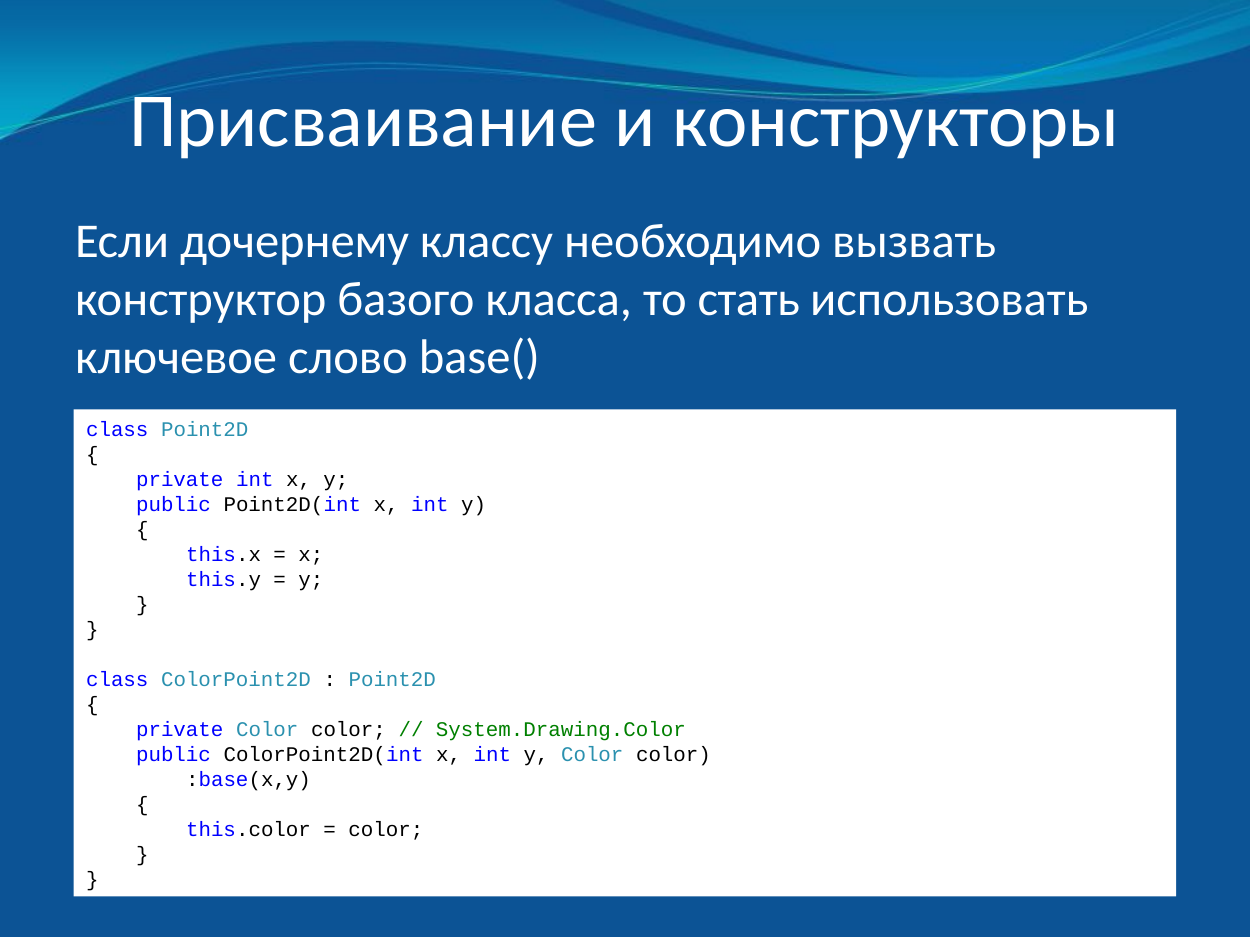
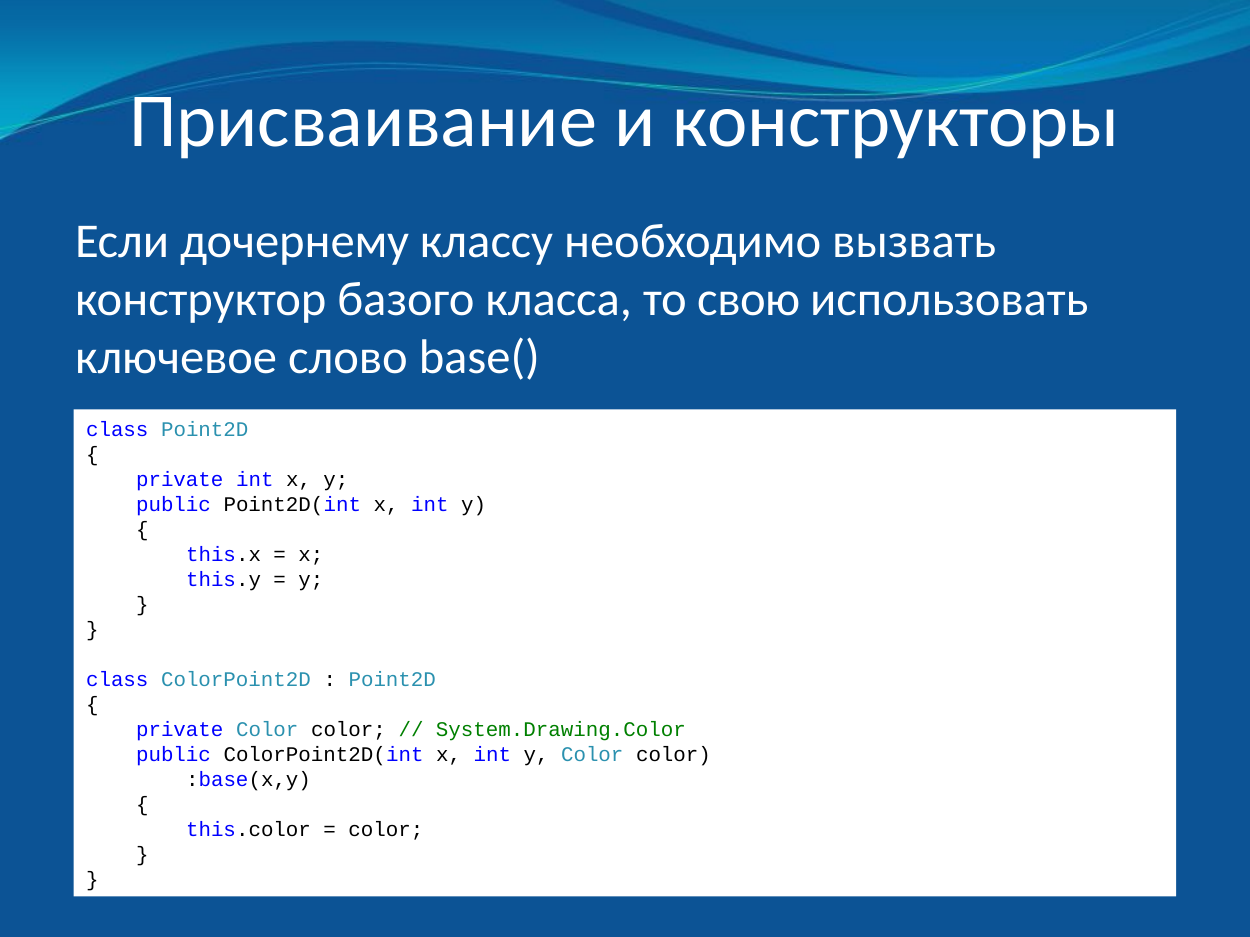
стать: стать -> свою
